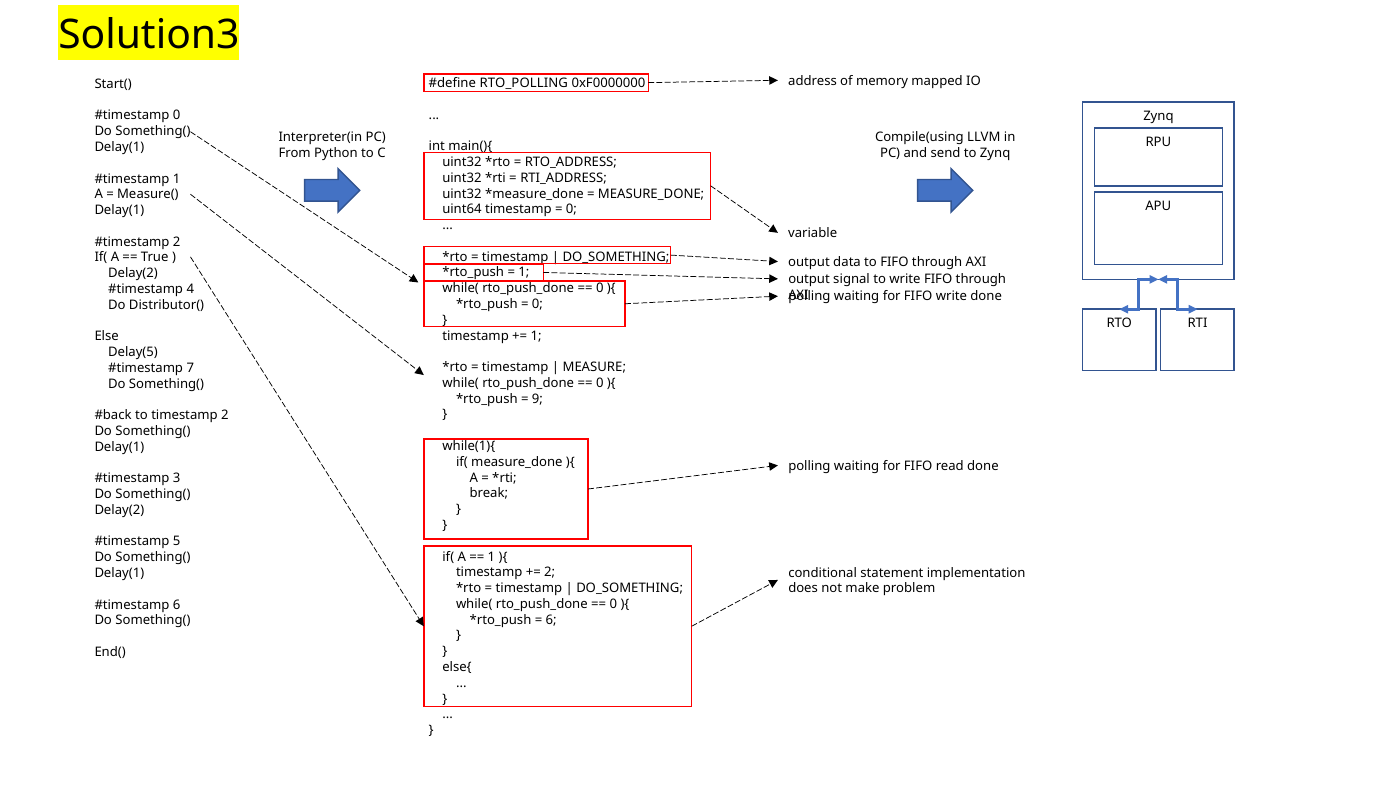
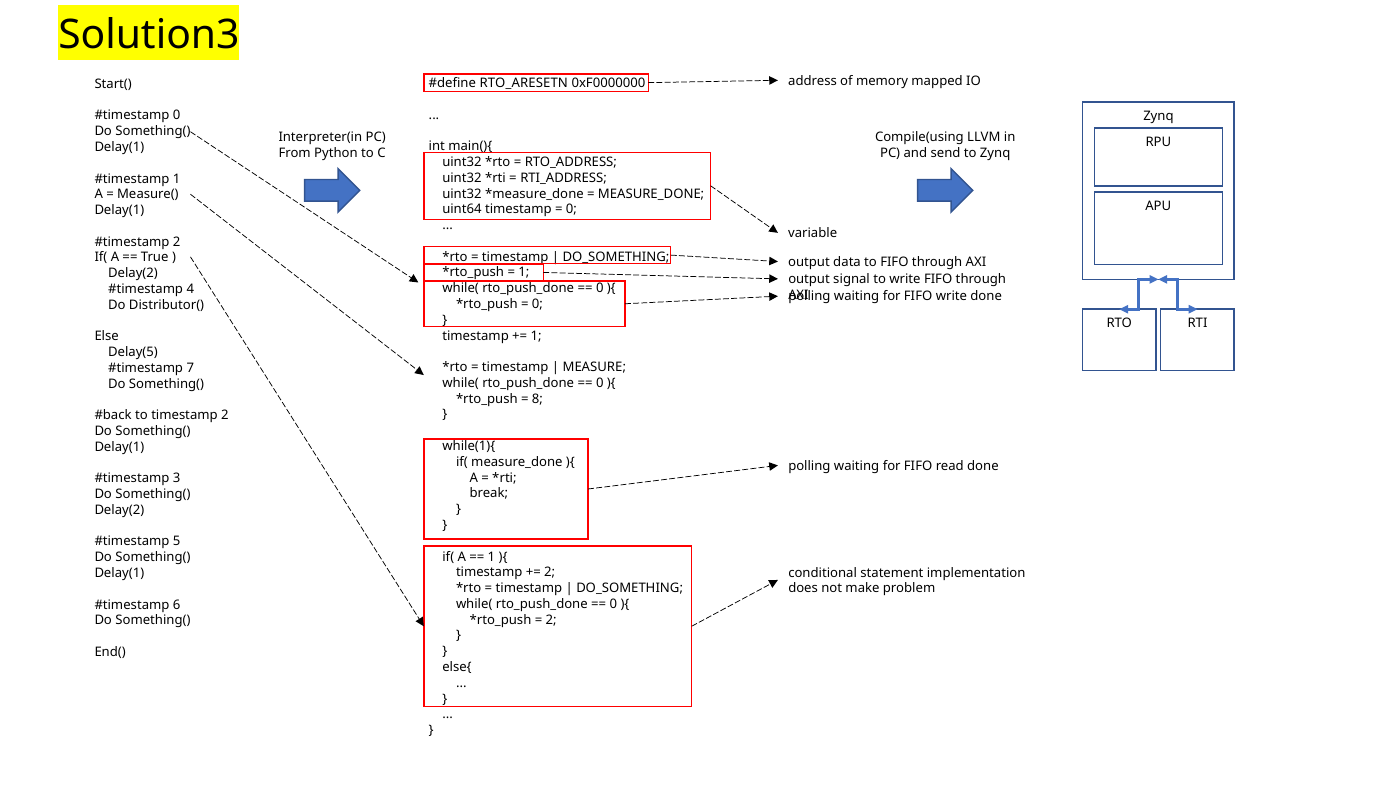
RTO_POLLING: RTO_POLLING -> RTO_ARESETN
9: 9 -> 8
6 at (551, 620): 6 -> 2
